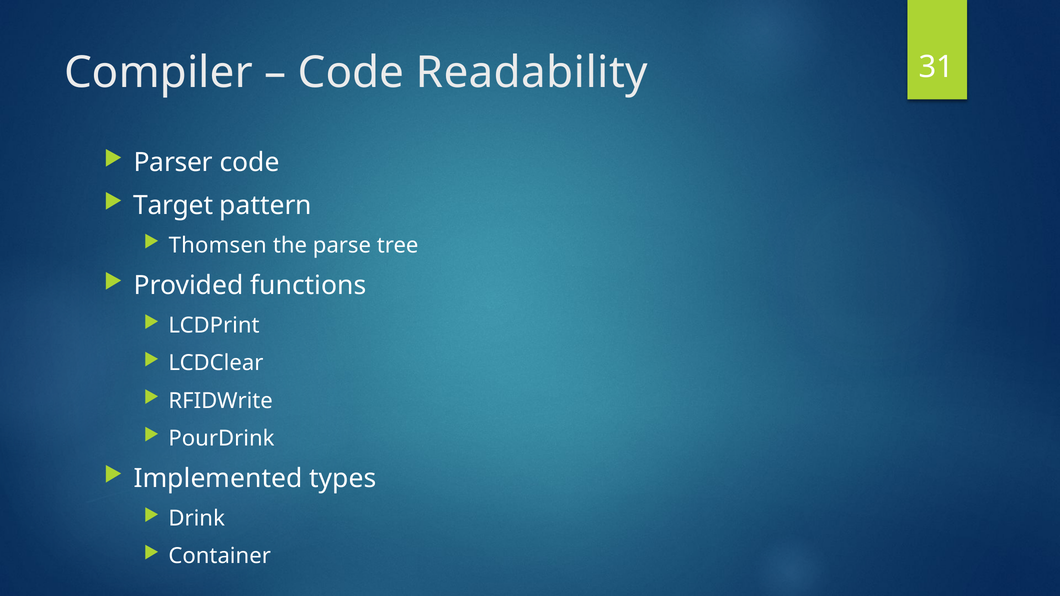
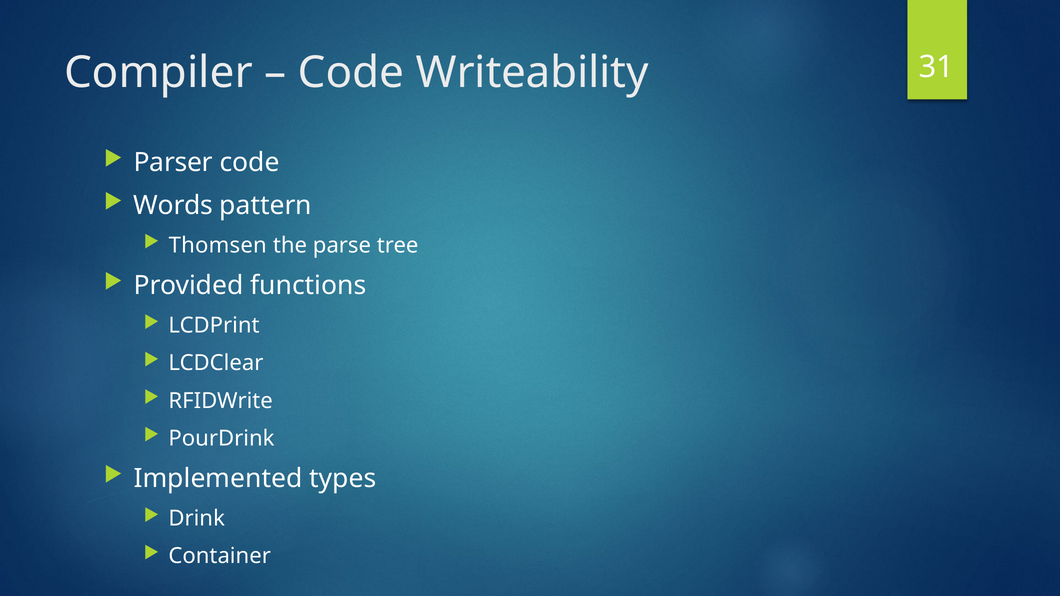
Readability: Readability -> Writeability
Target: Target -> Words
